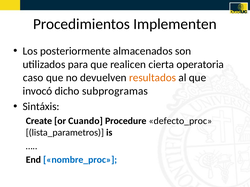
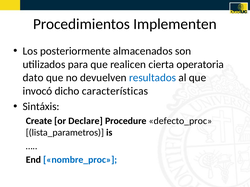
caso: caso -> dato
resultados colour: orange -> blue
subprogramas: subprogramas -> características
Cuando: Cuando -> Declare
